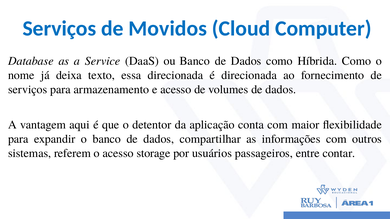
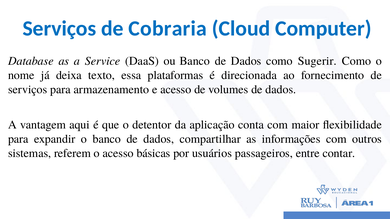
Movidos: Movidos -> Cobraria
Híbrida: Híbrida -> Sugerir
essa direcionada: direcionada -> plataformas
storage: storage -> básicas
